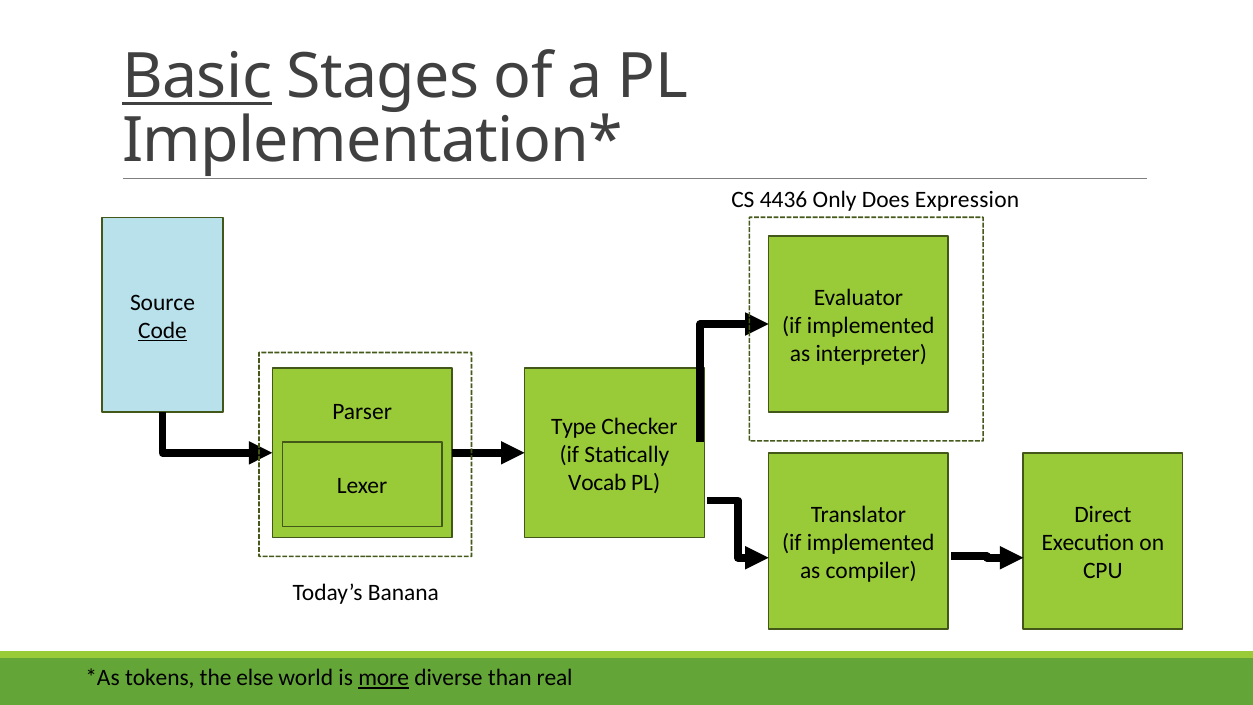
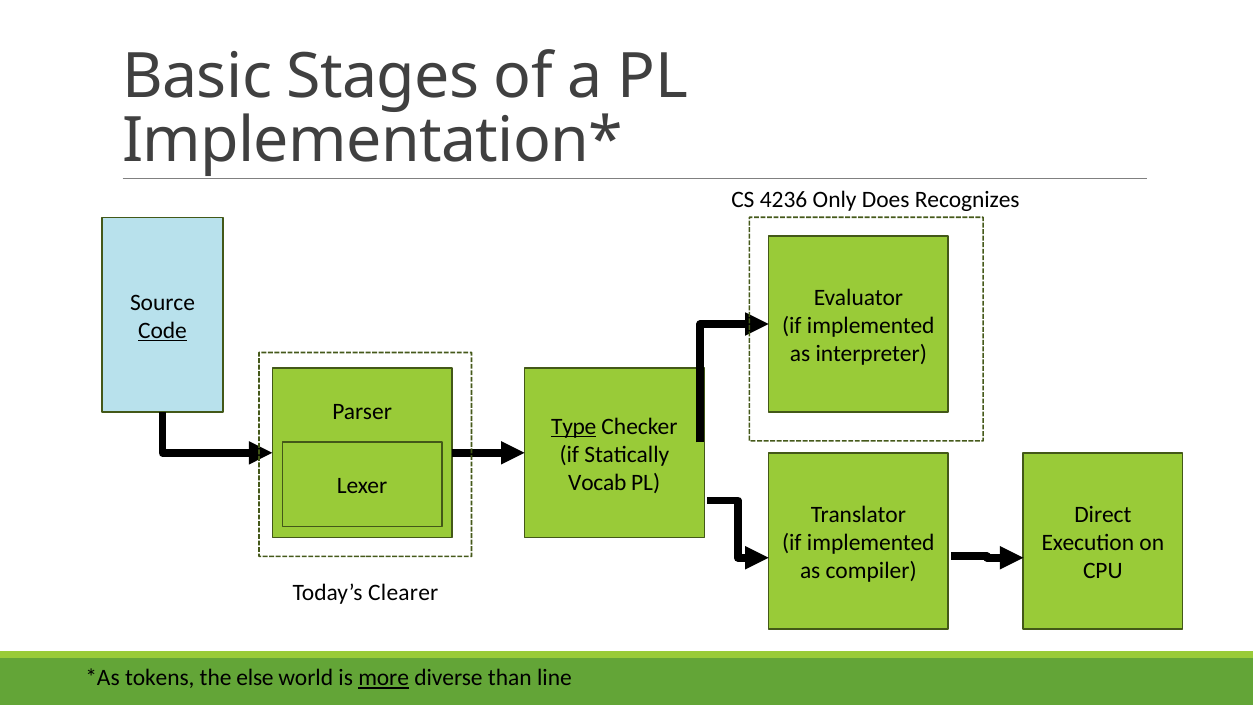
Basic underline: present -> none
4436: 4436 -> 4236
Expression: Expression -> Recognizes
Type underline: none -> present
Banana: Banana -> Clearer
real: real -> line
